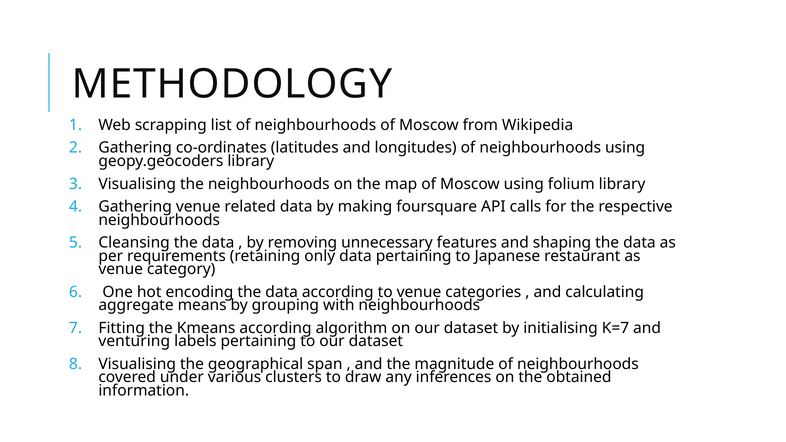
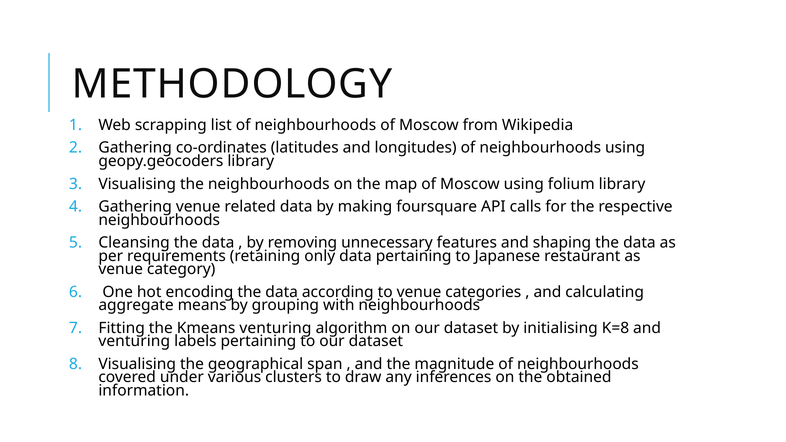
Kmeans according: according -> venturing
K=7: K=7 -> K=8
